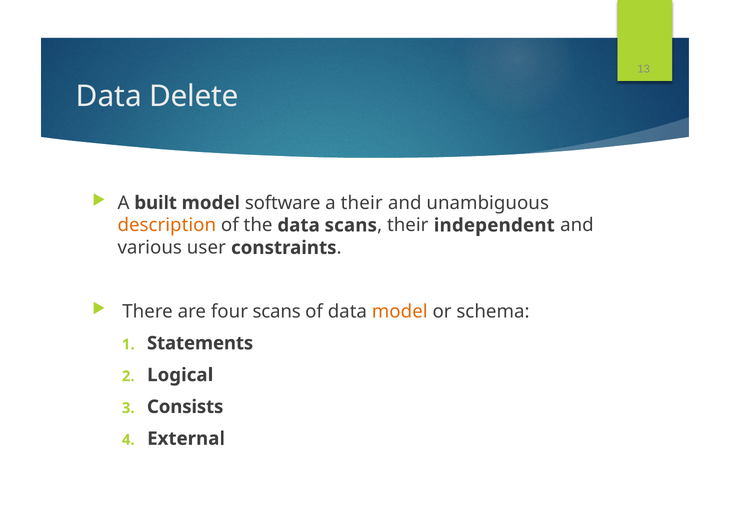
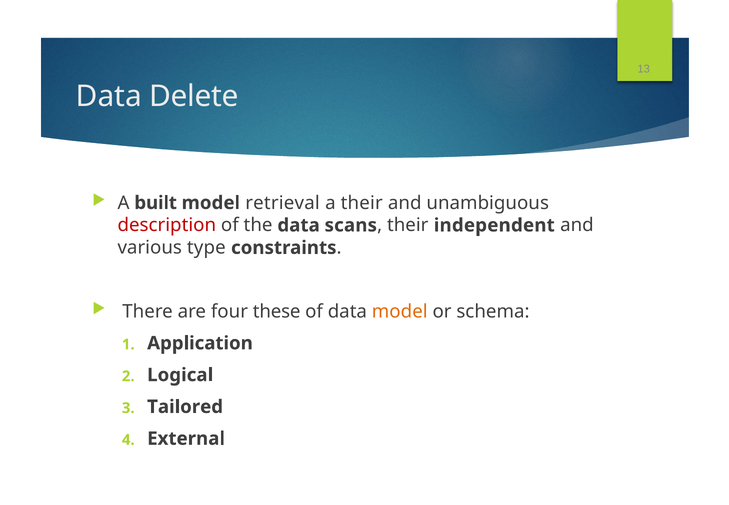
software: software -> retrieval
description colour: orange -> red
user: user -> type
four scans: scans -> these
Statements: Statements -> Application
Consists: Consists -> Tailored
